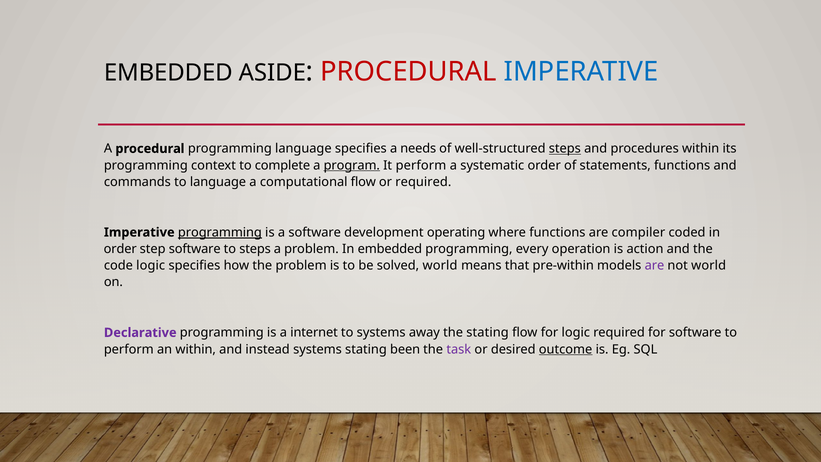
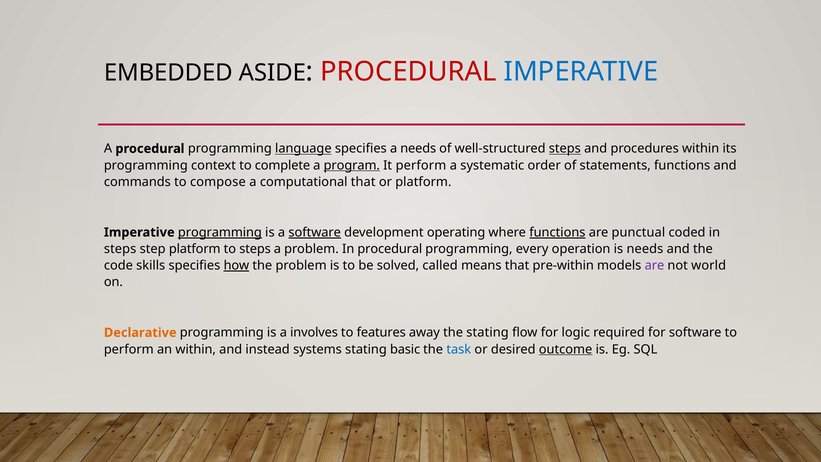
language at (303, 149) underline: none -> present
to language: language -> compose
computational flow: flow -> that
or required: required -> platform
software at (315, 232) underline: none -> present
functions at (557, 232) underline: none -> present
compiler: compiler -> punctual
order at (120, 249): order -> steps
step software: software -> platform
In embedded: embedded -> procedural
is action: action -> needs
code logic: logic -> skills
how underline: none -> present
solved world: world -> called
Declarative colour: purple -> orange
internet: internet -> involves
to systems: systems -> features
been: been -> basic
task colour: purple -> blue
